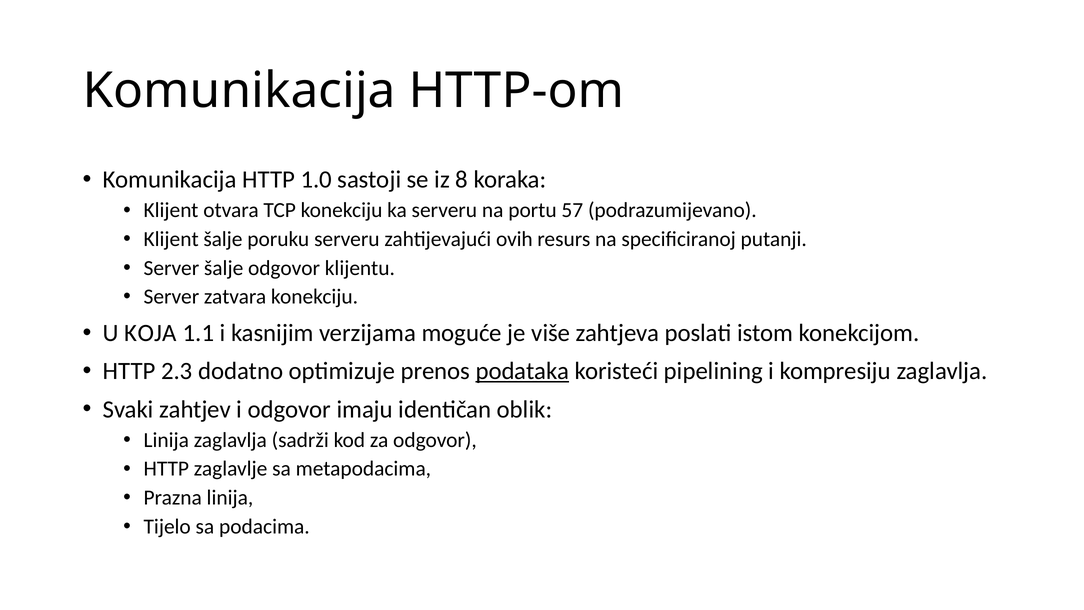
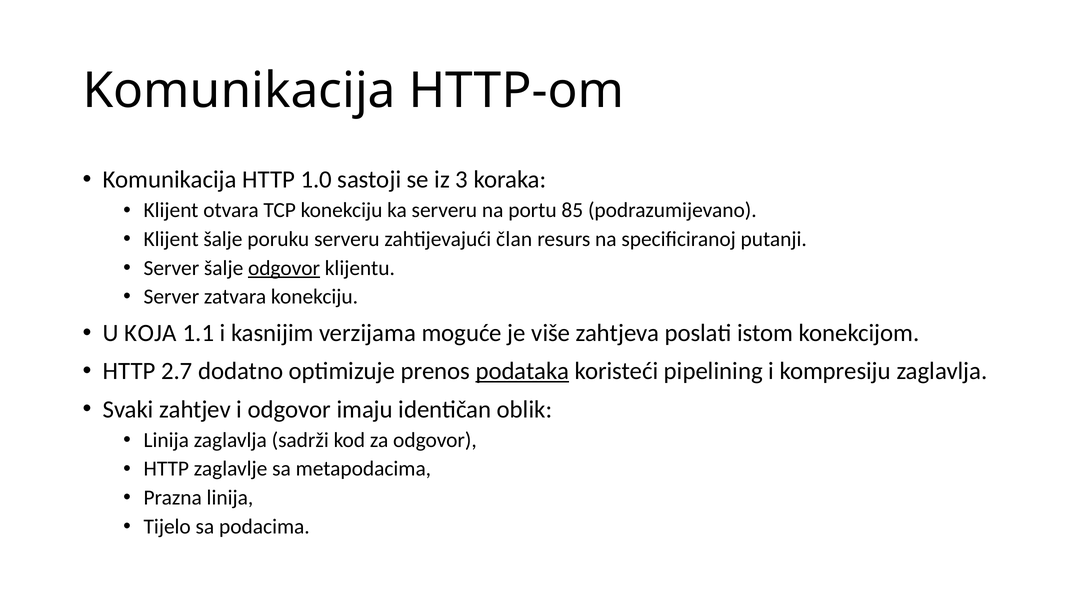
8: 8 -> 3
57: 57 -> 85
ovih: ovih -> član
odgovor at (284, 268) underline: none -> present
2.3: 2.3 -> 2.7
